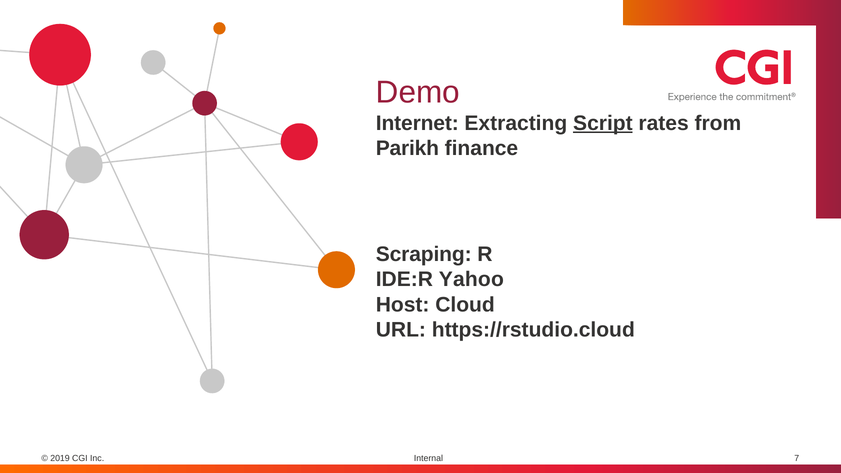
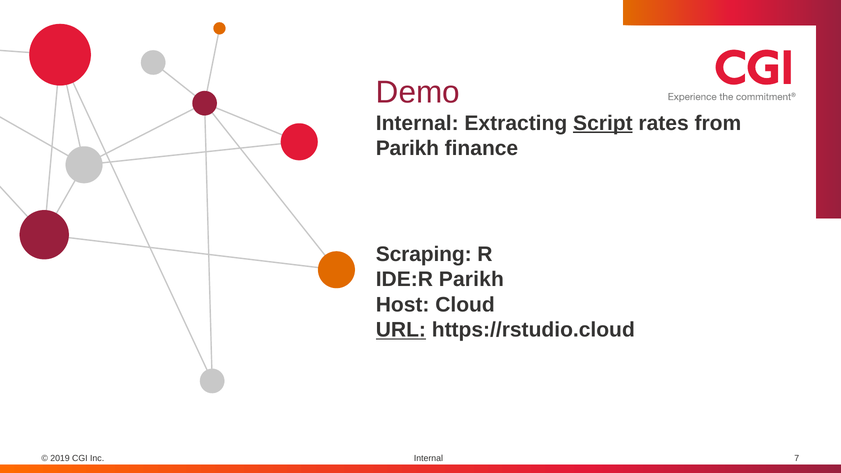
Internet at (417, 123): Internet -> Internal
IDE:R Yahoo: Yahoo -> Parikh
URL underline: none -> present
